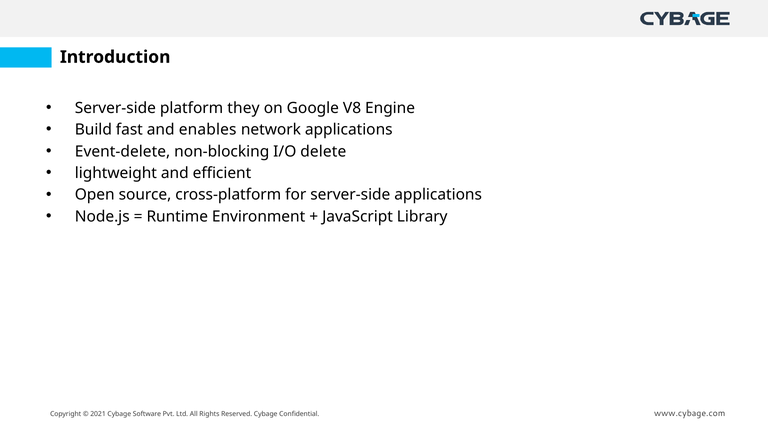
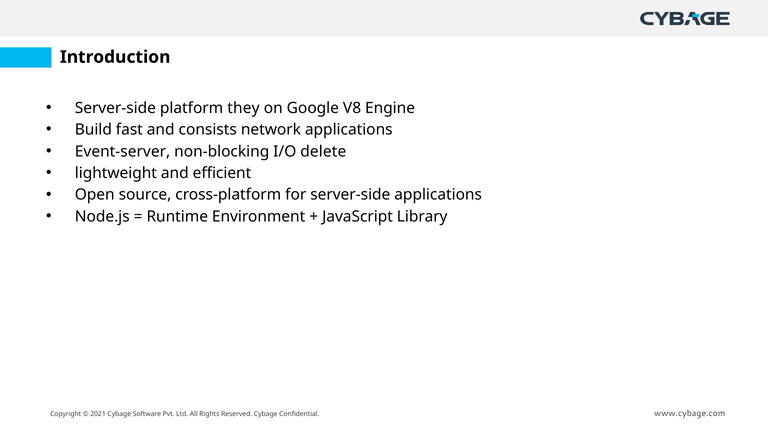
enables: enables -> consists
Event-delete: Event-delete -> Event-server
